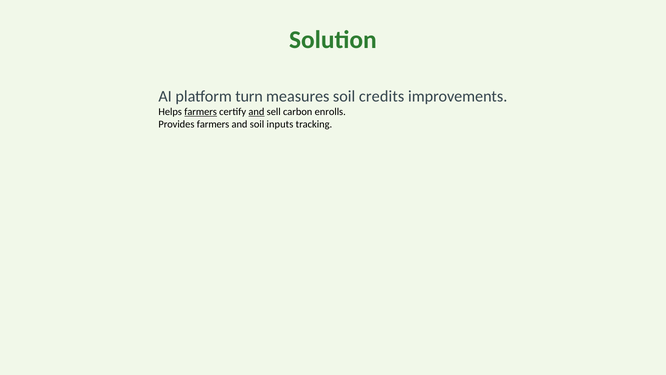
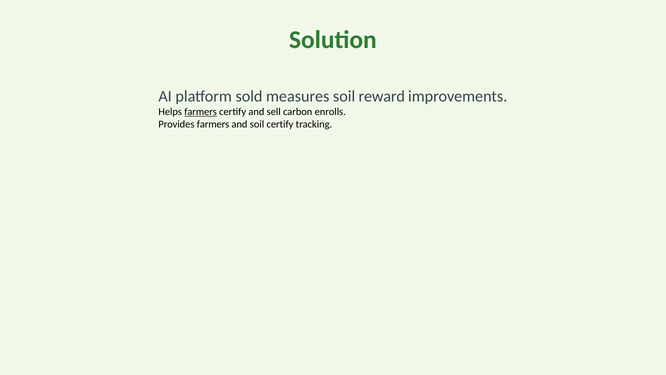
turn: turn -> sold
credits: credits -> reward
and at (256, 112) underline: present -> none
soil inputs: inputs -> certify
